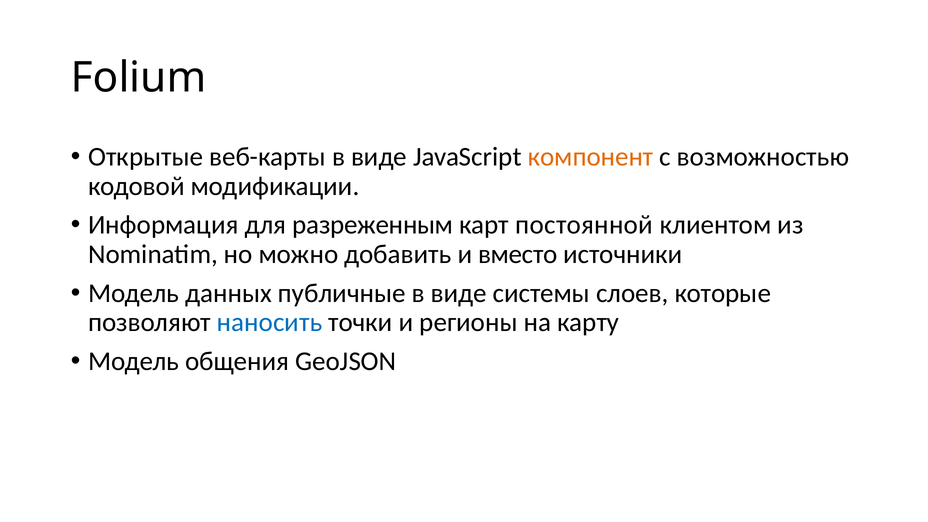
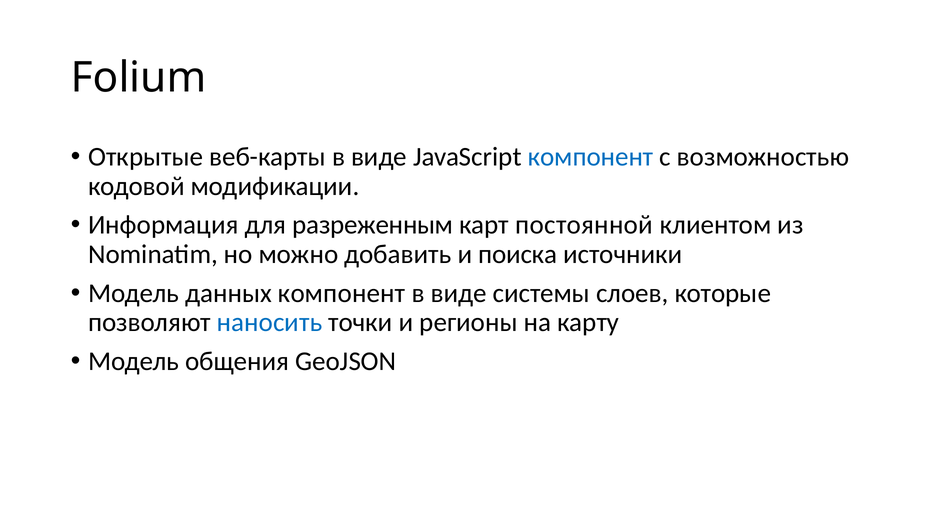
компонент at (591, 157) colour: orange -> blue
вместо: вместо -> поиска
данных публичные: публичные -> компонент
